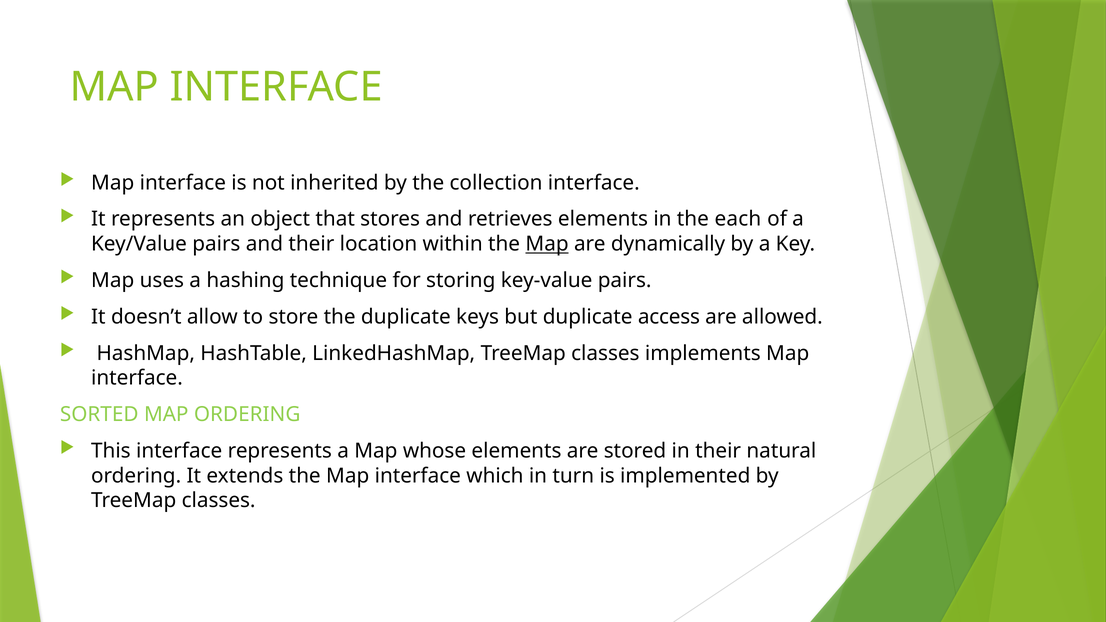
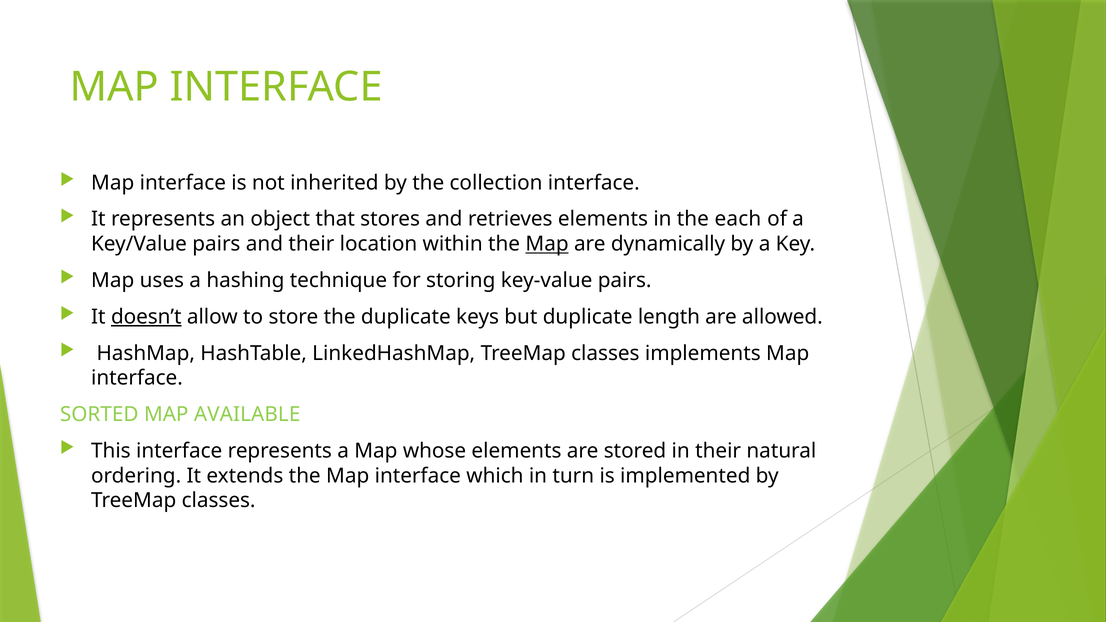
doesn’t underline: none -> present
access: access -> length
MAP ORDERING: ORDERING -> AVAILABLE
